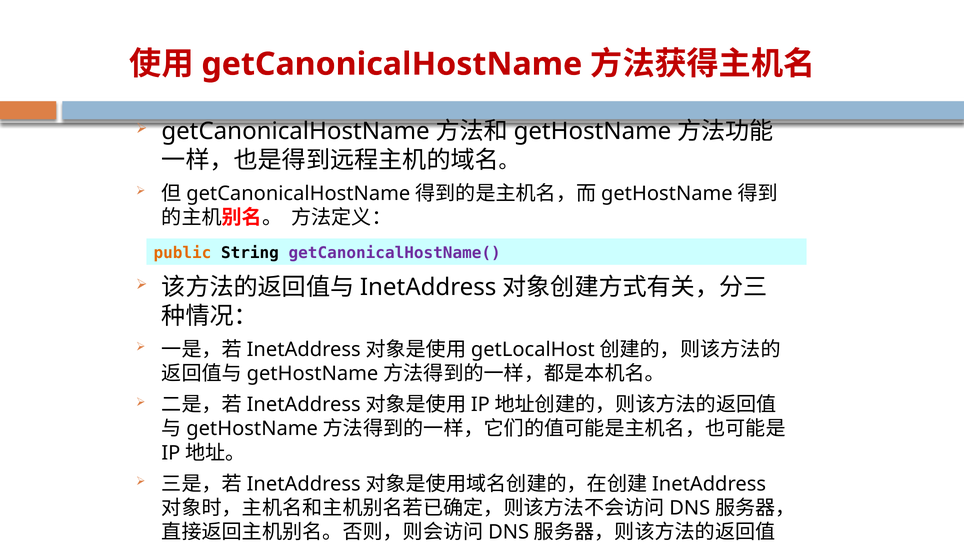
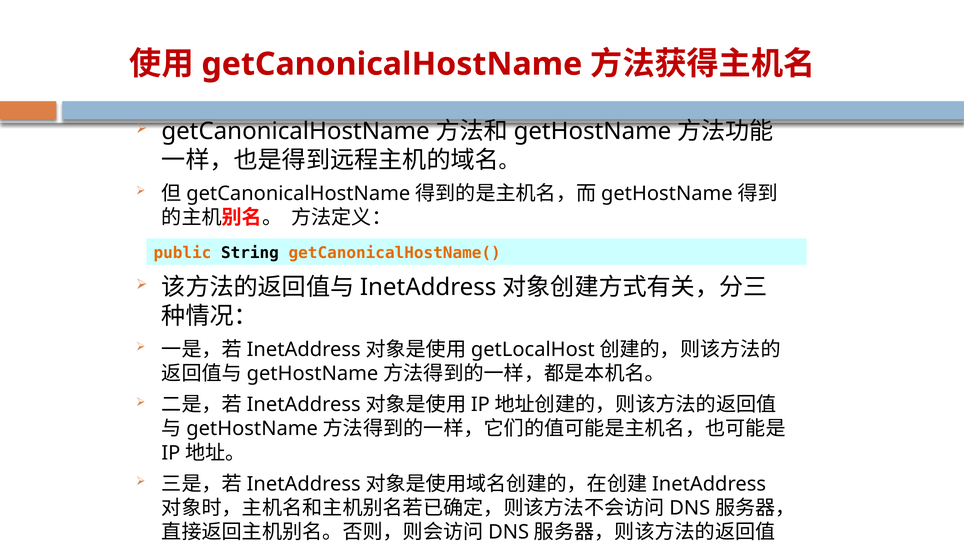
getCanonicalHostName( colour: purple -> orange
